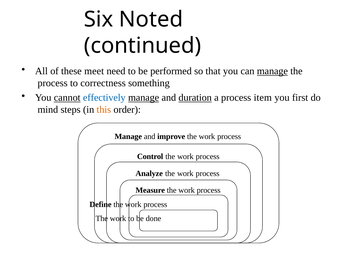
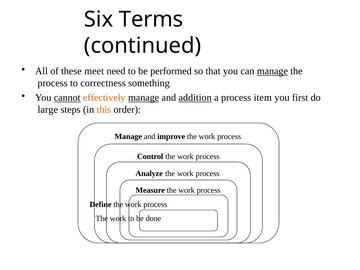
Noted: Noted -> Terms
effectively colour: blue -> orange
duration: duration -> addition
mind: mind -> large
